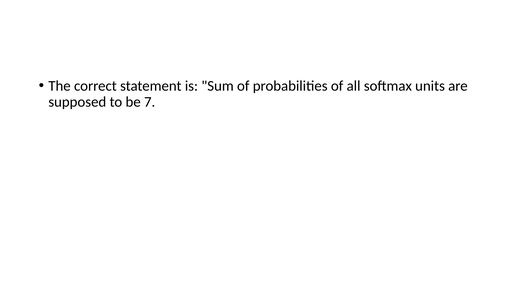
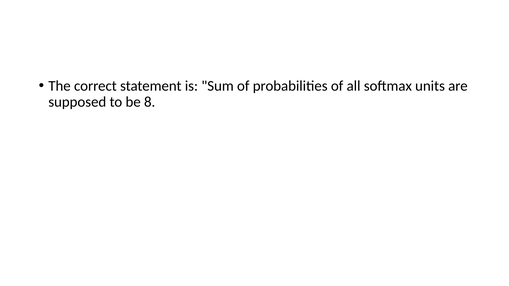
7: 7 -> 8
